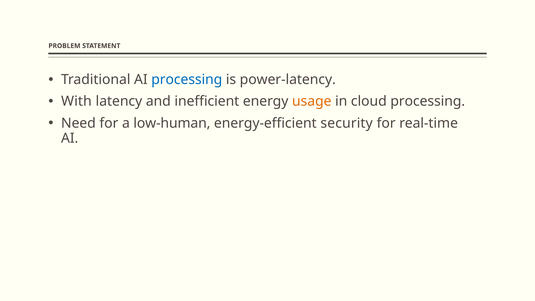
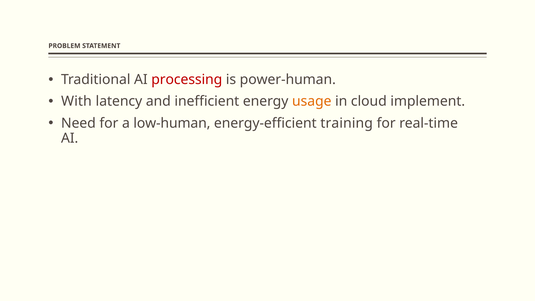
processing at (187, 80) colour: blue -> red
power-latency: power-latency -> power-human
cloud processing: processing -> implement
security: security -> training
